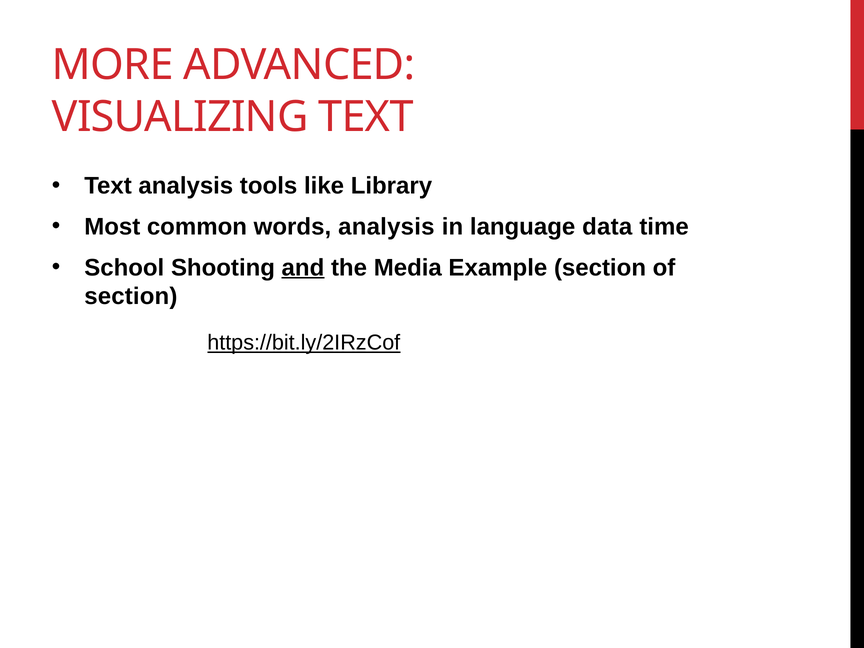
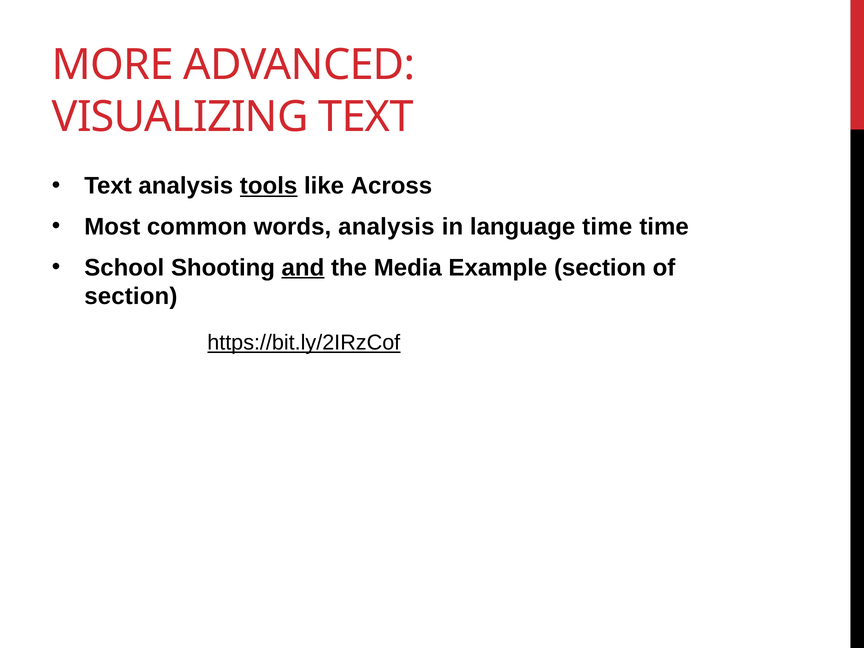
tools underline: none -> present
Library: Library -> Across
language data: data -> time
